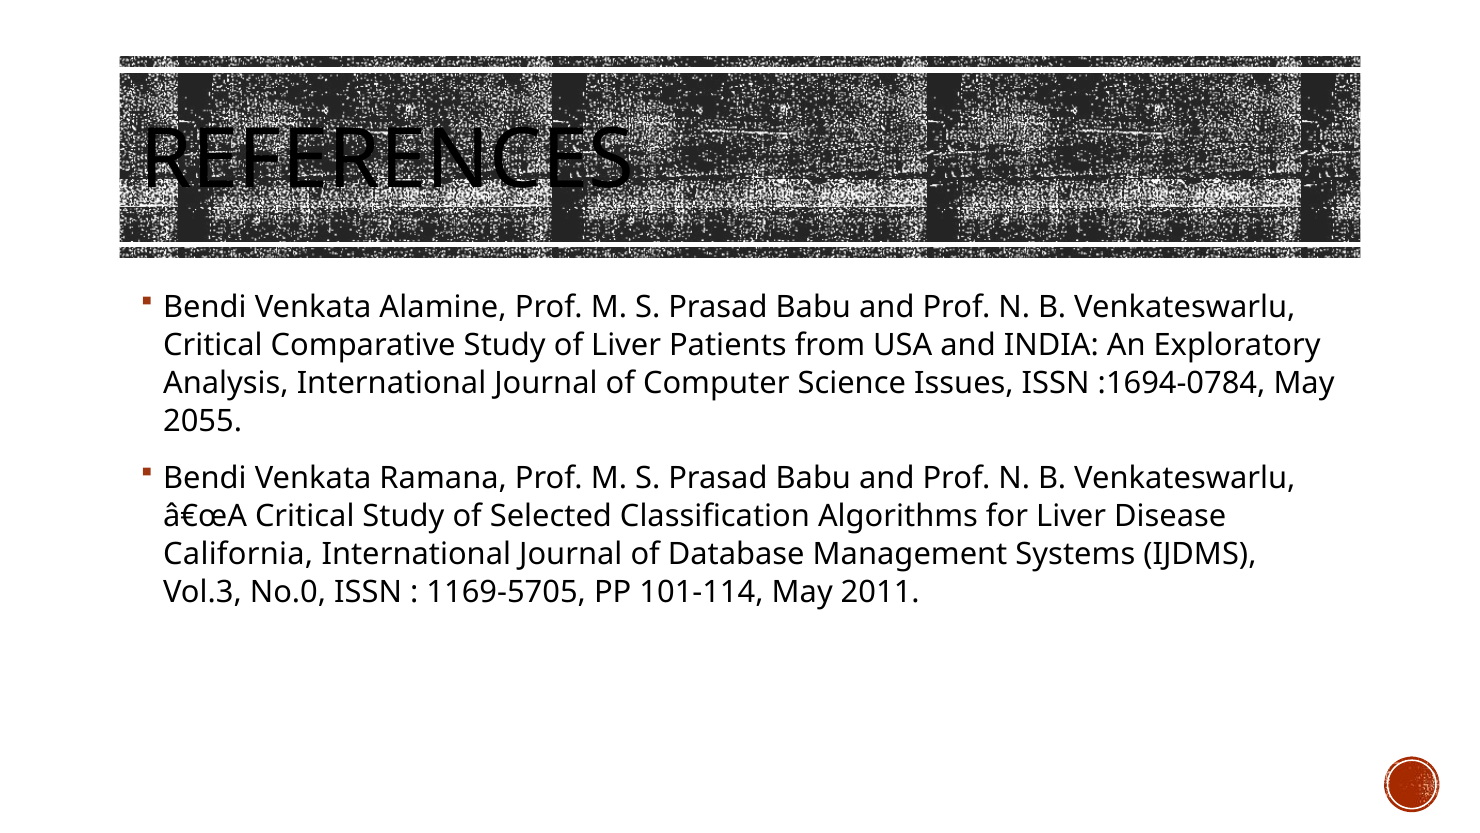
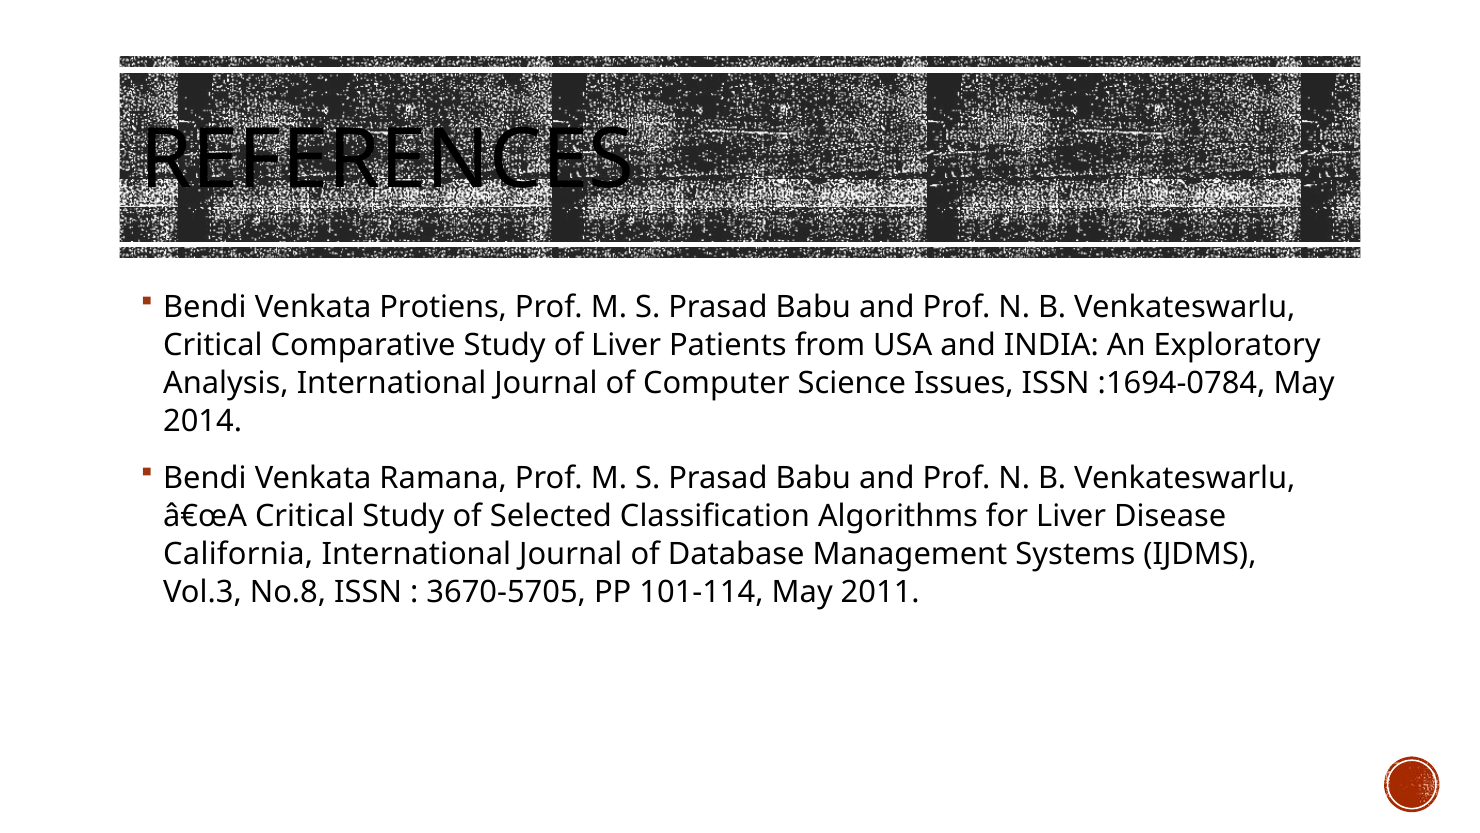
Alamine: Alamine -> Protiens
2055: 2055 -> 2014
No.0: No.0 -> No.8
1169-5705: 1169-5705 -> 3670-5705
